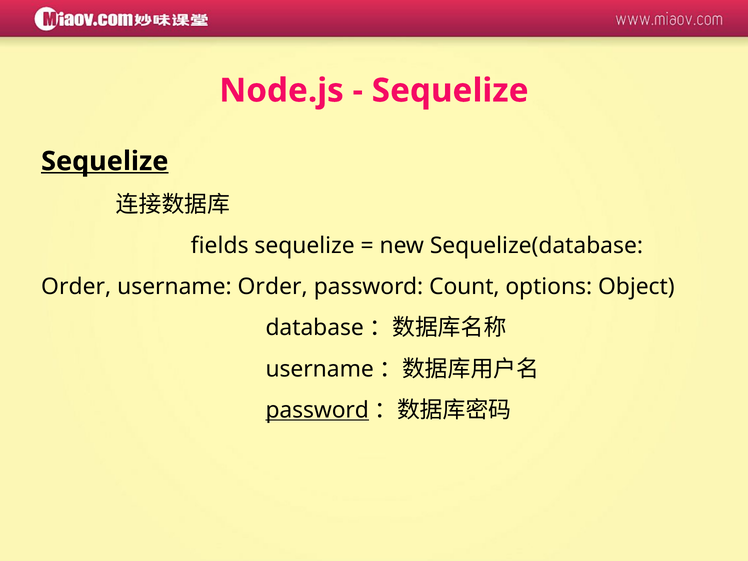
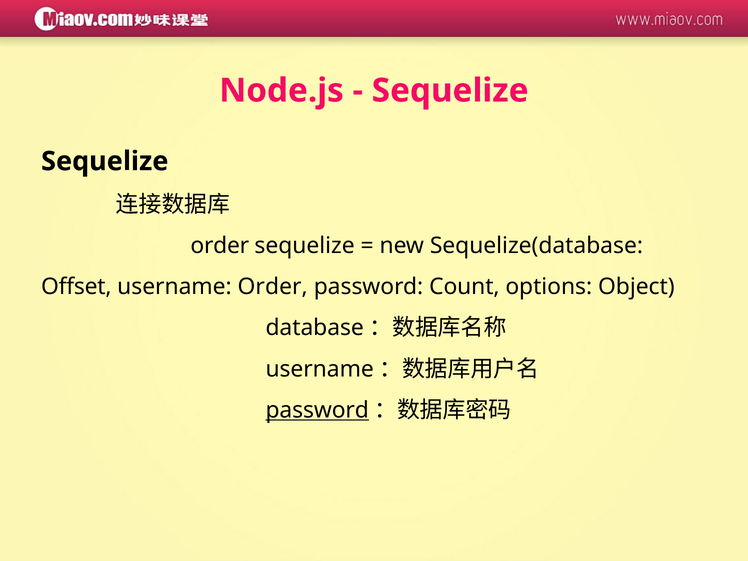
Sequelize at (105, 161) underline: present -> none
fields at (220, 246): fields -> order
Order at (76, 287): Order -> Offset
